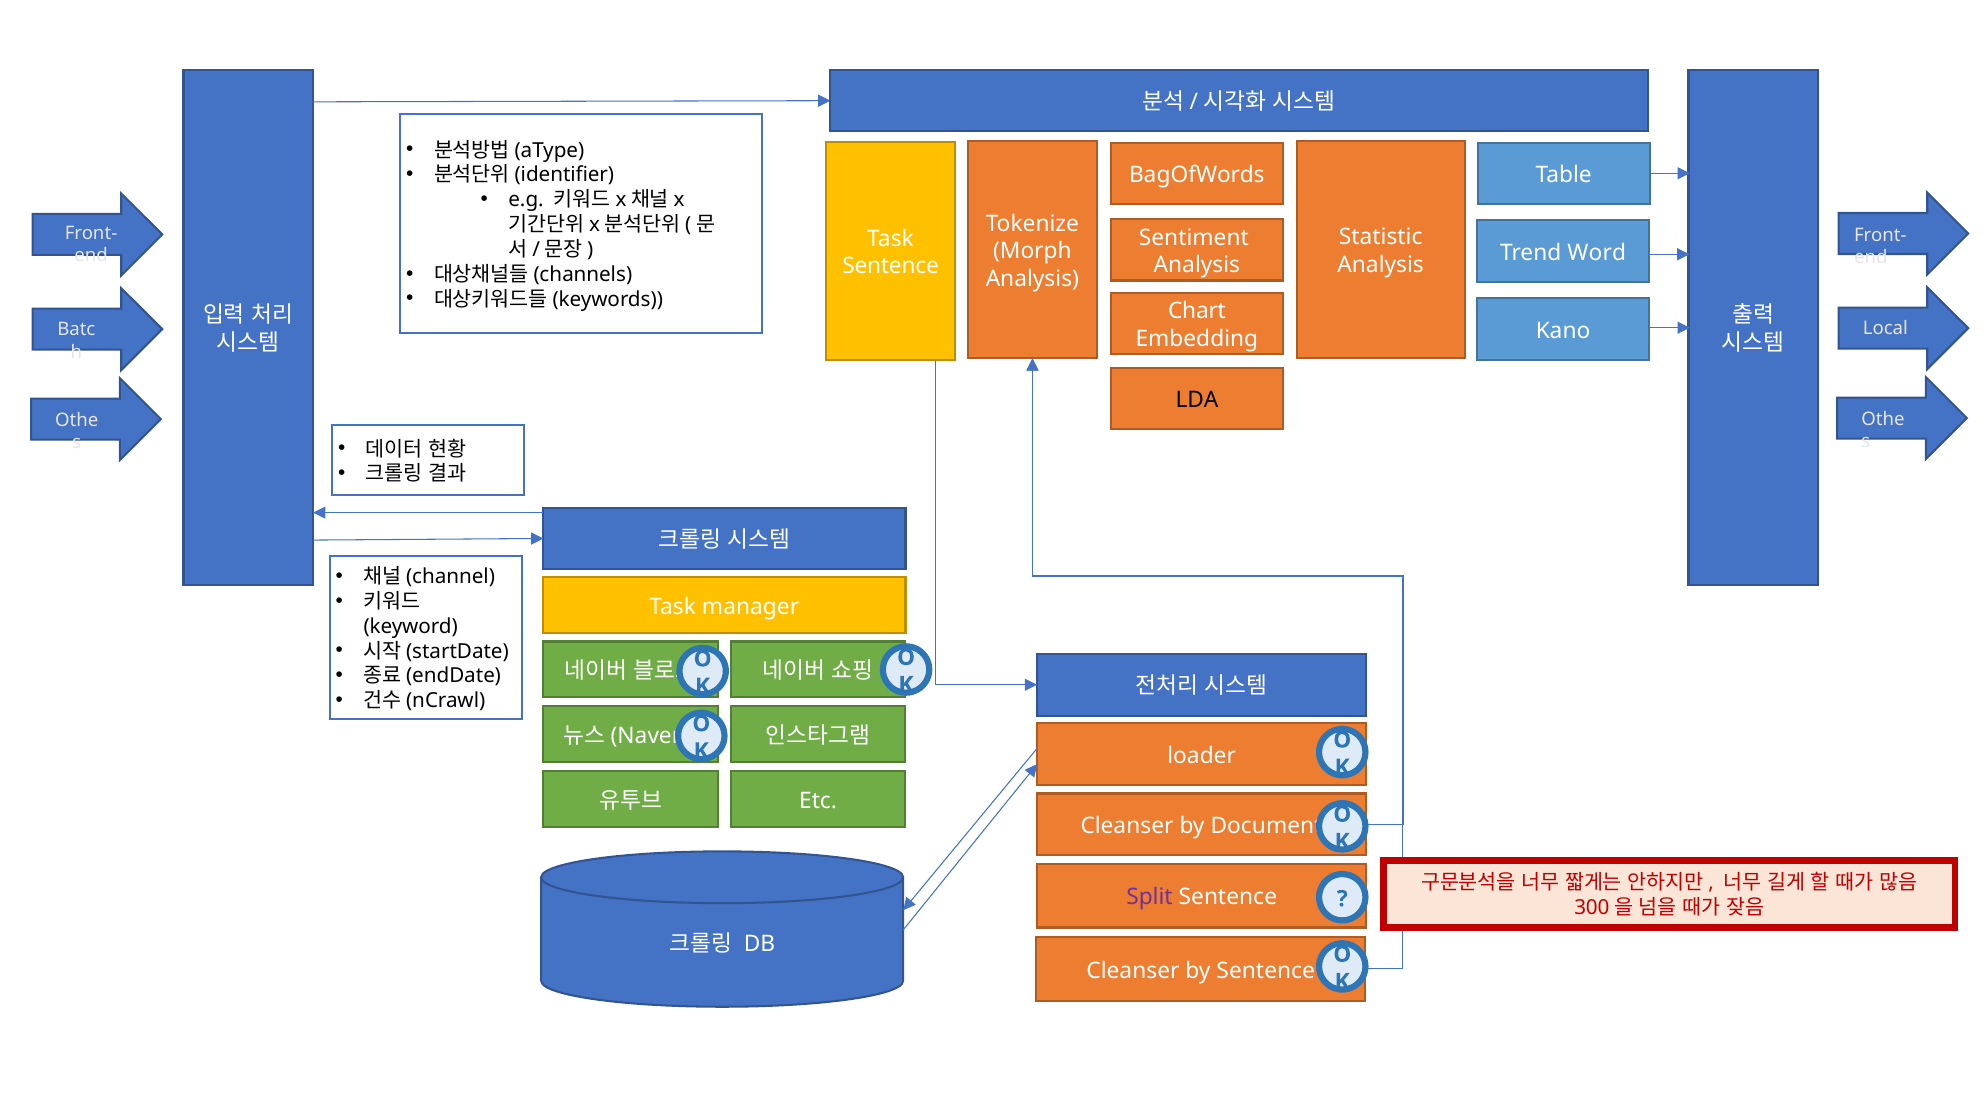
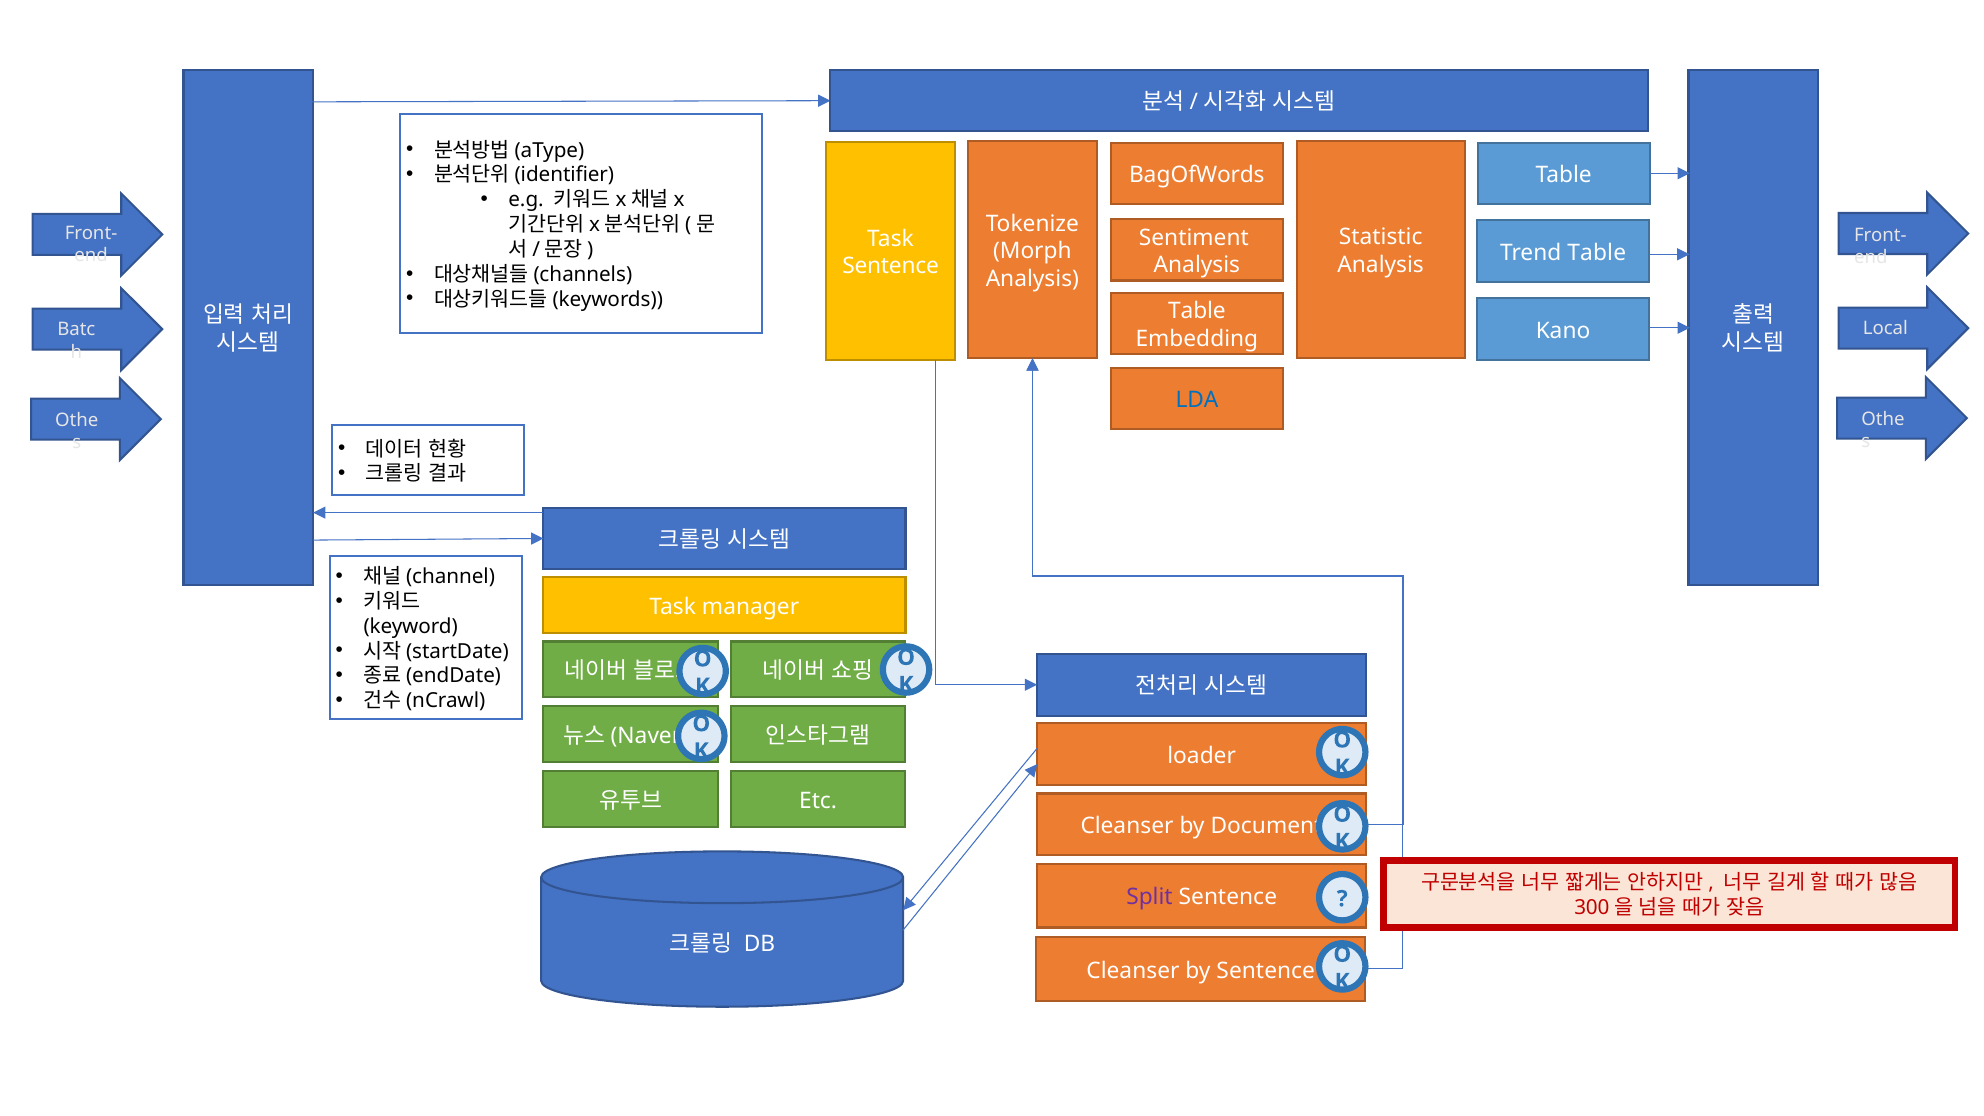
Trend Word: Word -> Table
Chart at (1197, 311): Chart -> Table
LDA colour: black -> blue
